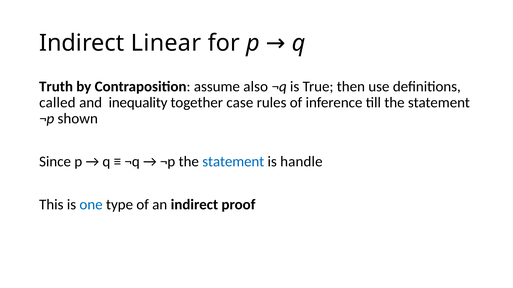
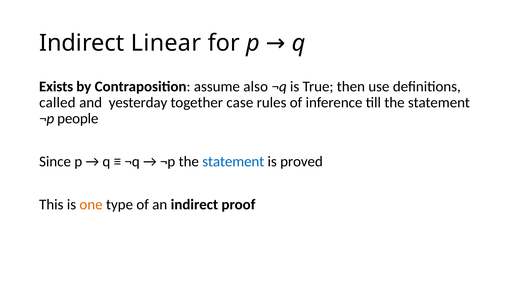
Truth: Truth -> Exists
inequality: inequality -> yesterday
shown: shown -> people
handle: handle -> proved
one colour: blue -> orange
